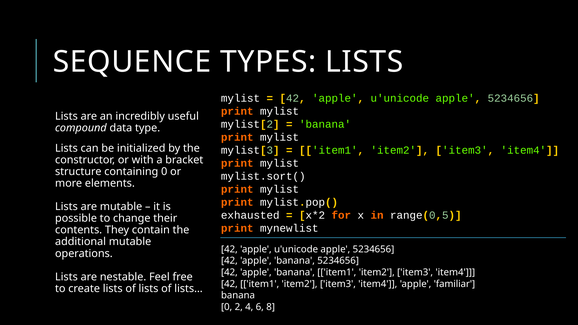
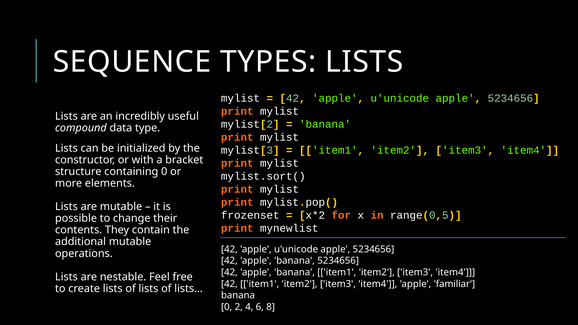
exhausted: exhausted -> frozenset
